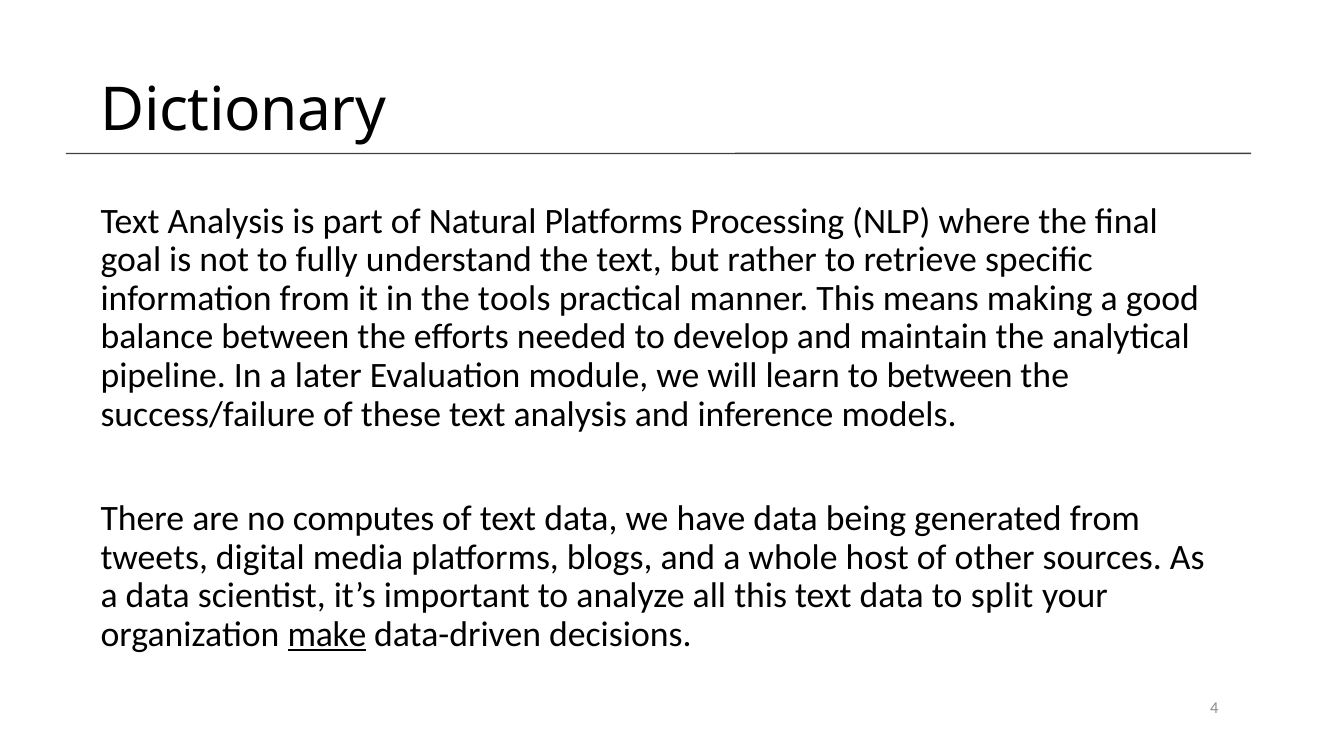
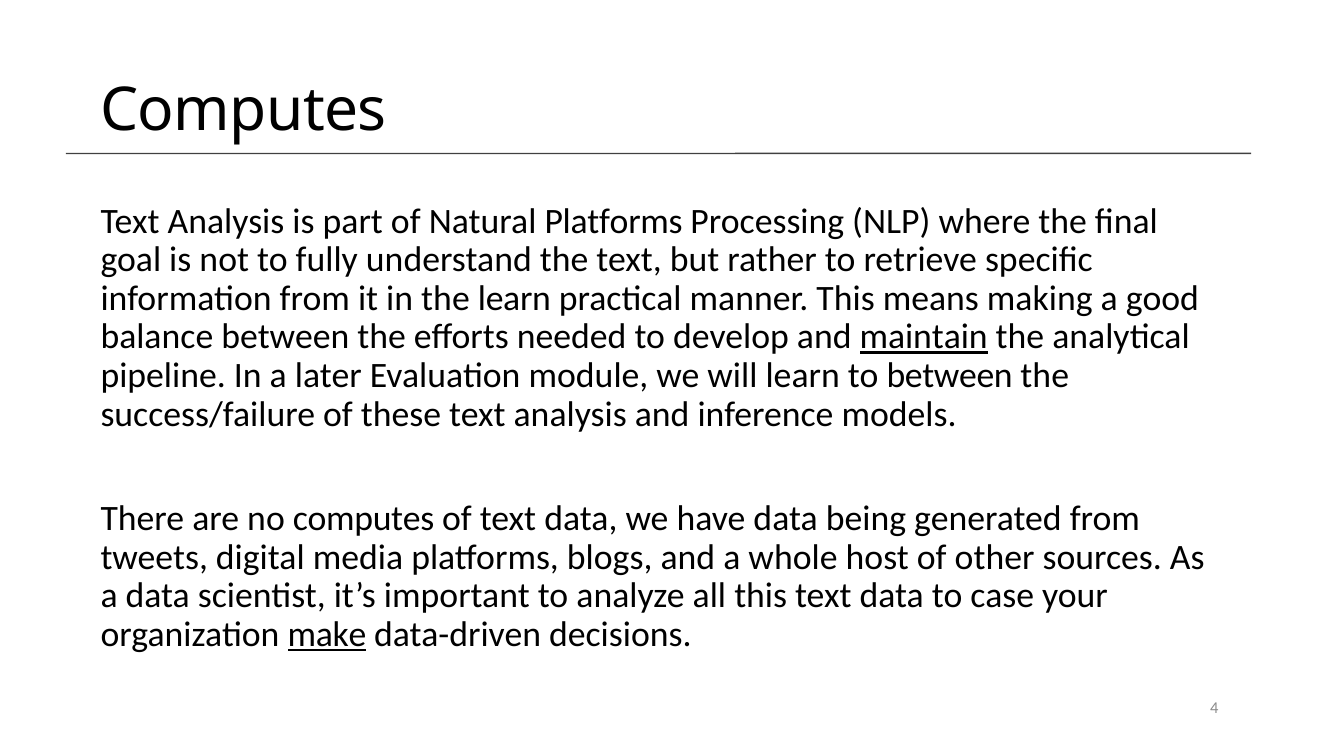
Dictionary at (243, 111): Dictionary -> Computes
the tools: tools -> learn
maintain underline: none -> present
split: split -> case
